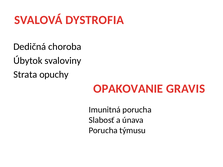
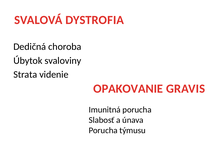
opuchy: opuchy -> videnie
